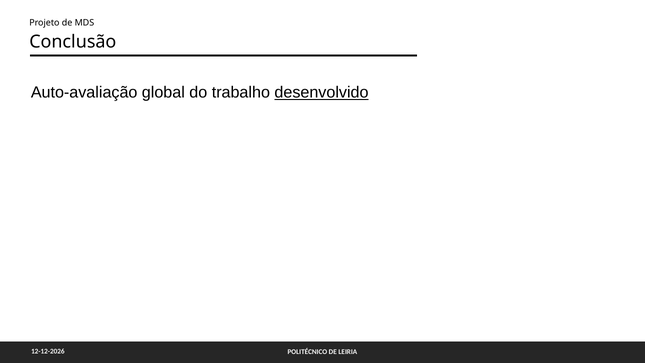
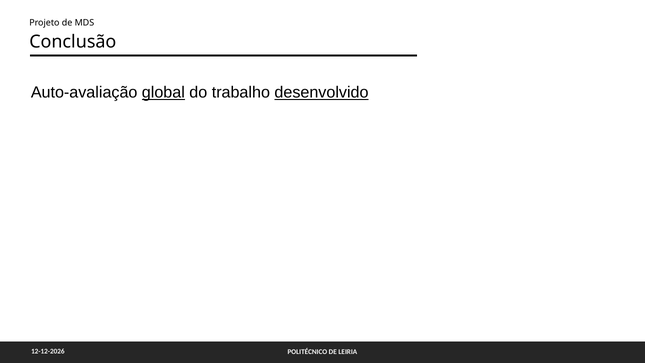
global underline: none -> present
